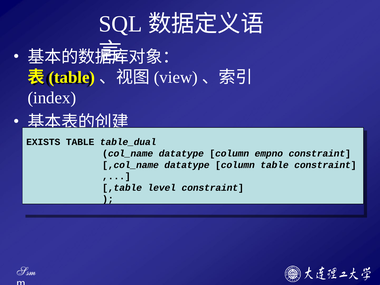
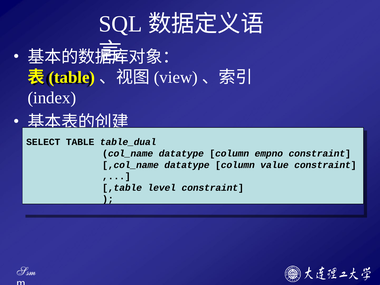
EXISTS: EXISTS -> SELECT
column table: table -> value
